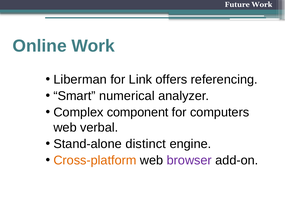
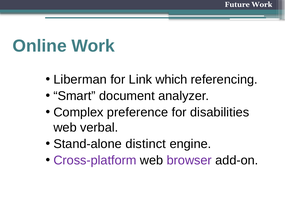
offers: offers -> which
numerical: numerical -> document
component: component -> preference
computers: computers -> disabilities
Cross-platform colour: orange -> purple
